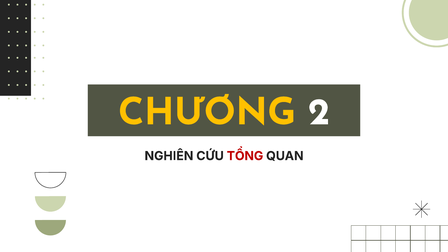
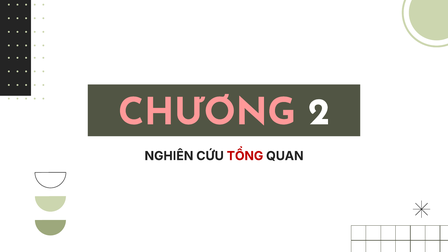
CHƯƠNG colour: yellow -> pink
